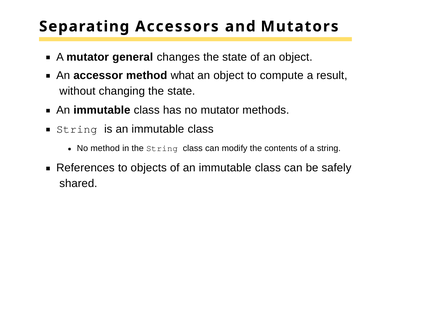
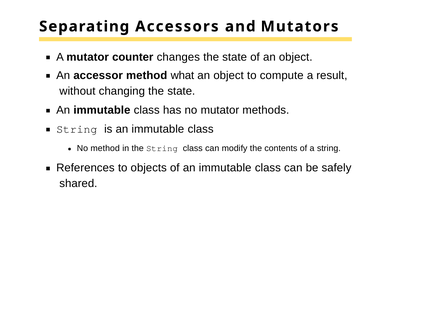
general: general -> counter
